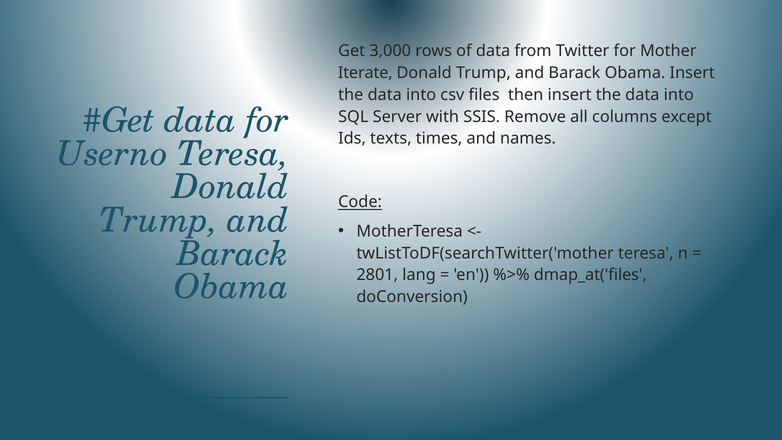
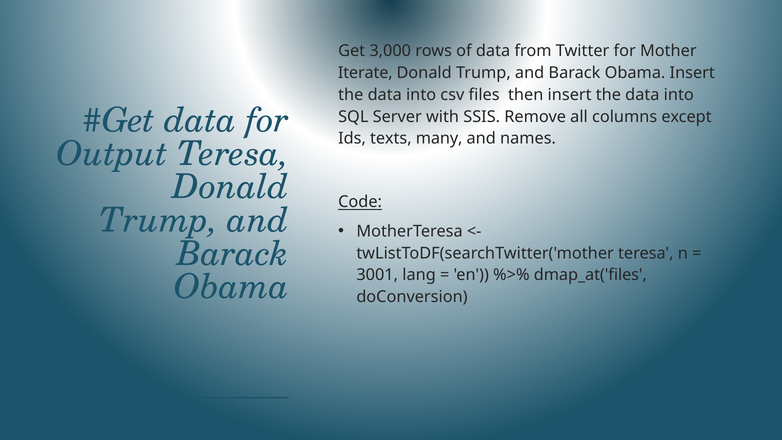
times: times -> many
Userno: Userno -> Output
2801: 2801 -> 3001
